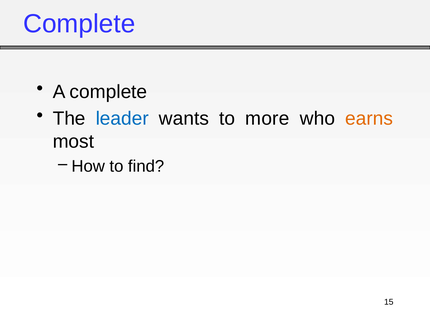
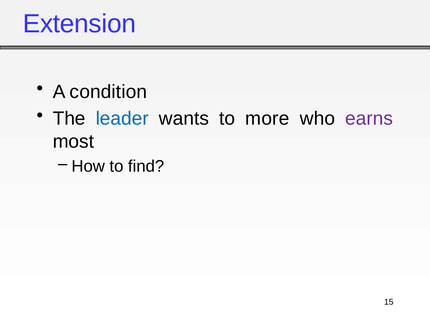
Complete at (79, 24): Complete -> Extension
A complete: complete -> condition
earns colour: orange -> purple
